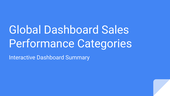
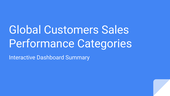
Global Dashboard: Dashboard -> Customers
